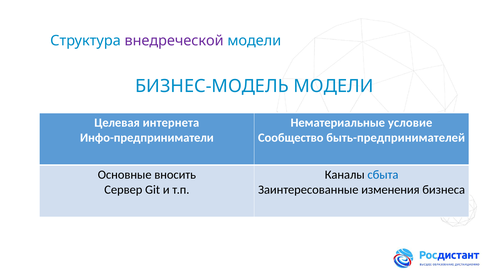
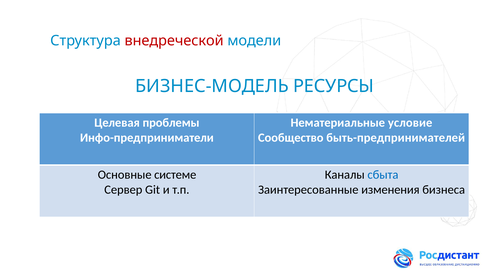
внедреческой colour: purple -> red
БИЗНЕС-МОДЕЛЬ МОДЕЛИ: МОДЕЛИ -> РЕСУРСЫ
интернета: интернета -> проблемы
вносить: вносить -> системе
